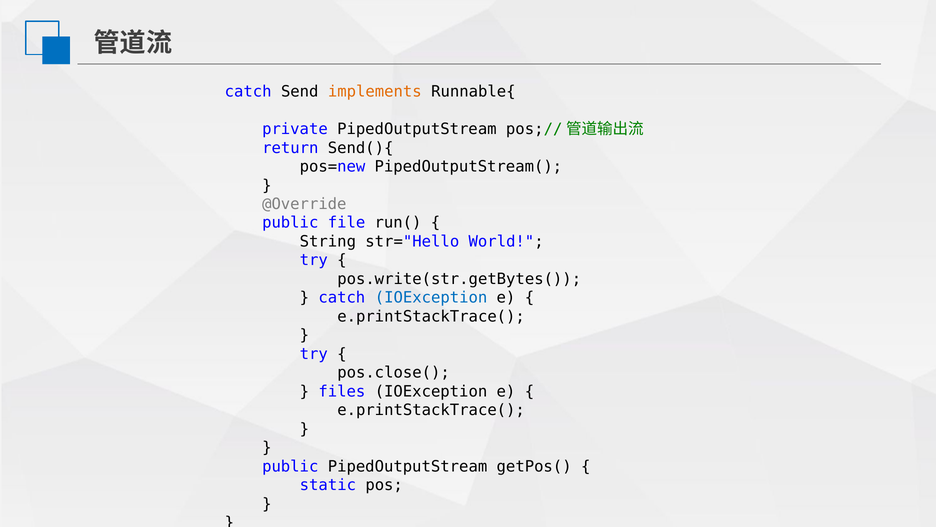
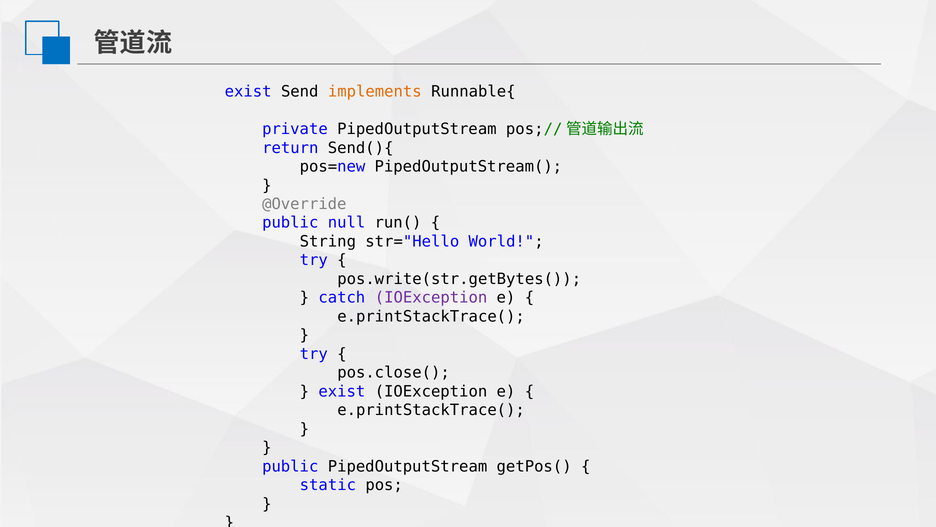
catch at (248, 92): catch -> exist
file: file -> null
IOException at (431, 298) colour: blue -> purple
files at (342, 391): files -> exist
